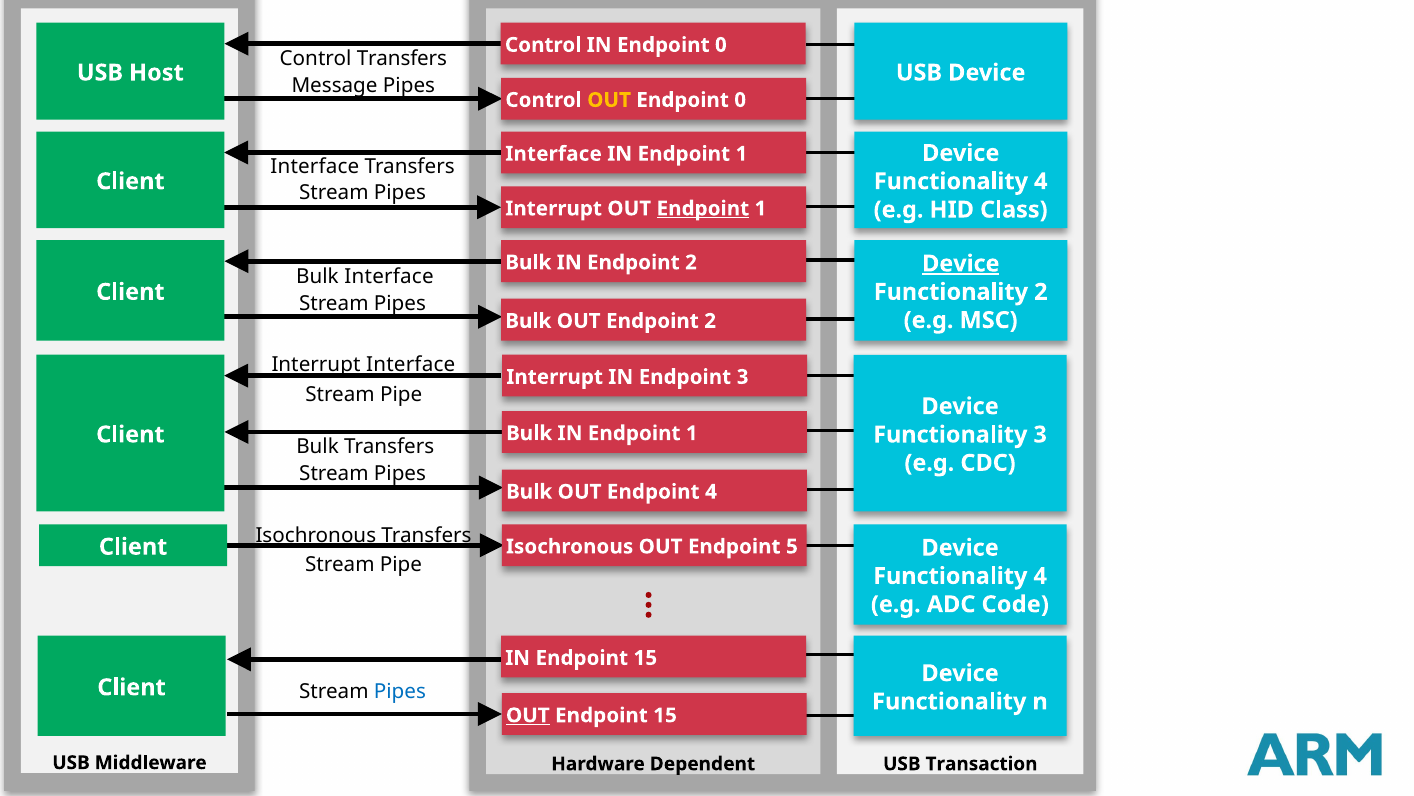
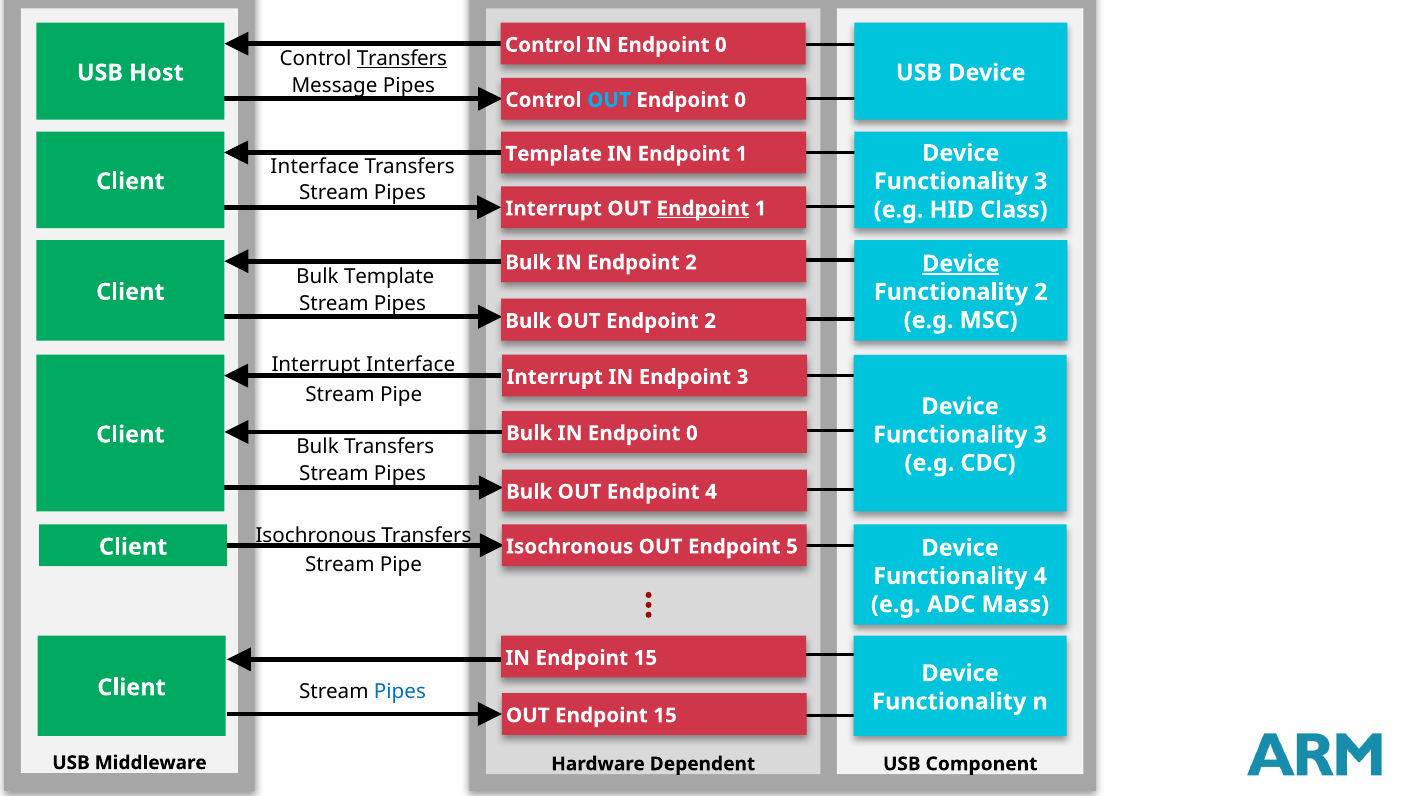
Transfers at (402, 59) underline: none -> present
OUT at (609, 100) colour: yellow -> light blue
Interface at (554, 154): Interface -> Template
4 at (1041, 181): 4 -> 3
Bulk Interface: Interface -> Template
Bulk IN Endpoint 1: 1 -> 0
Code: Code -> Mass
OUT at (528, 715) underline: present -> none
Transaction: Transaction -> Component
